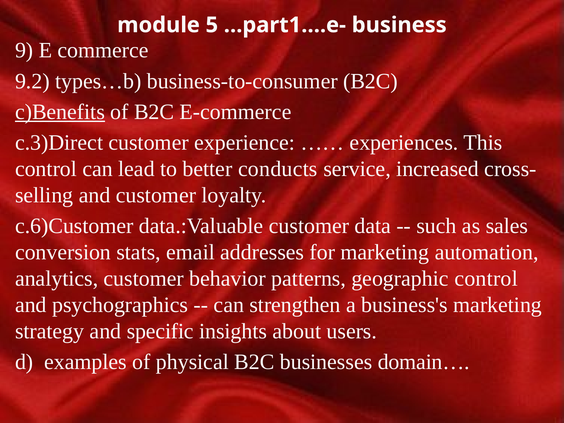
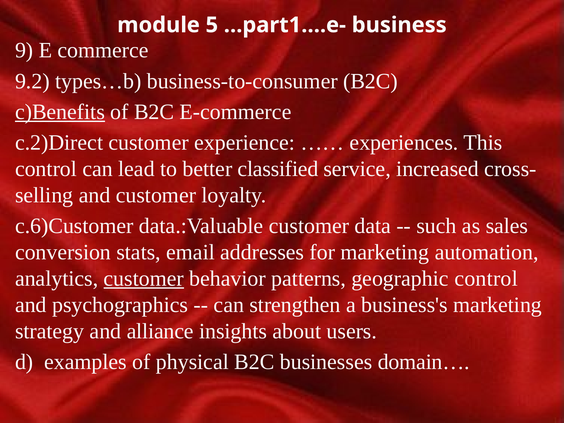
c.3)Direct: c.3)Direct -> c.2)Direct
conducts: conducts -> classified
customer at (144, 279) underline: none -> present
specific: specific -> alliance
